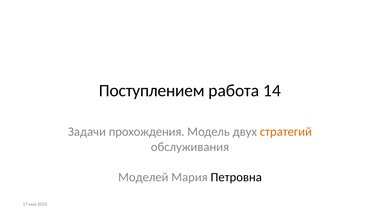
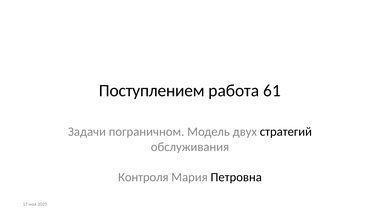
14: 14 -> 61
прохождения: прохождения -> пограничном
стратегий colour: orange -> black
Моделей: Моделей -> Контроля
